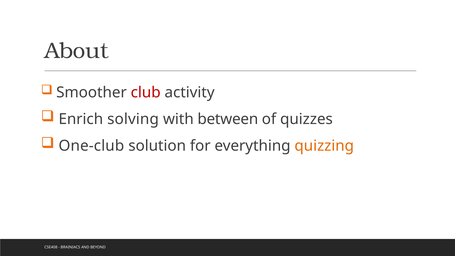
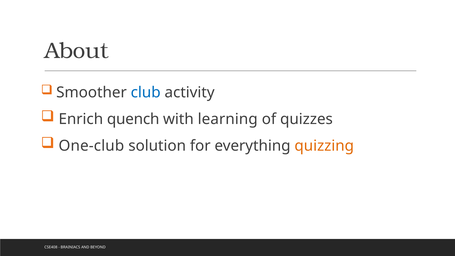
club colour: red -> blue
solving: solving -> quench
between: between -> learning
